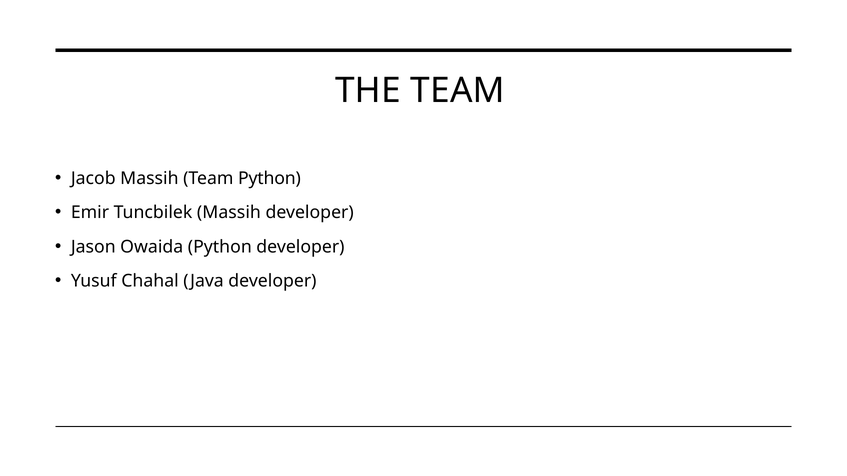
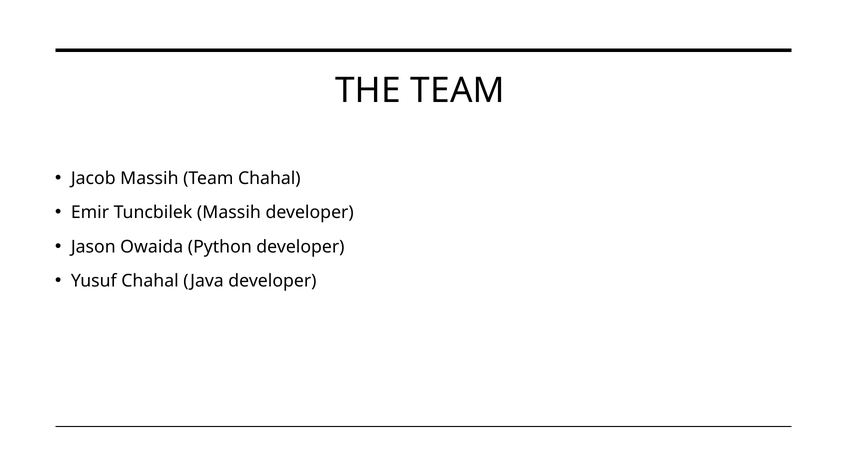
Team Python: Python -> Chahal
